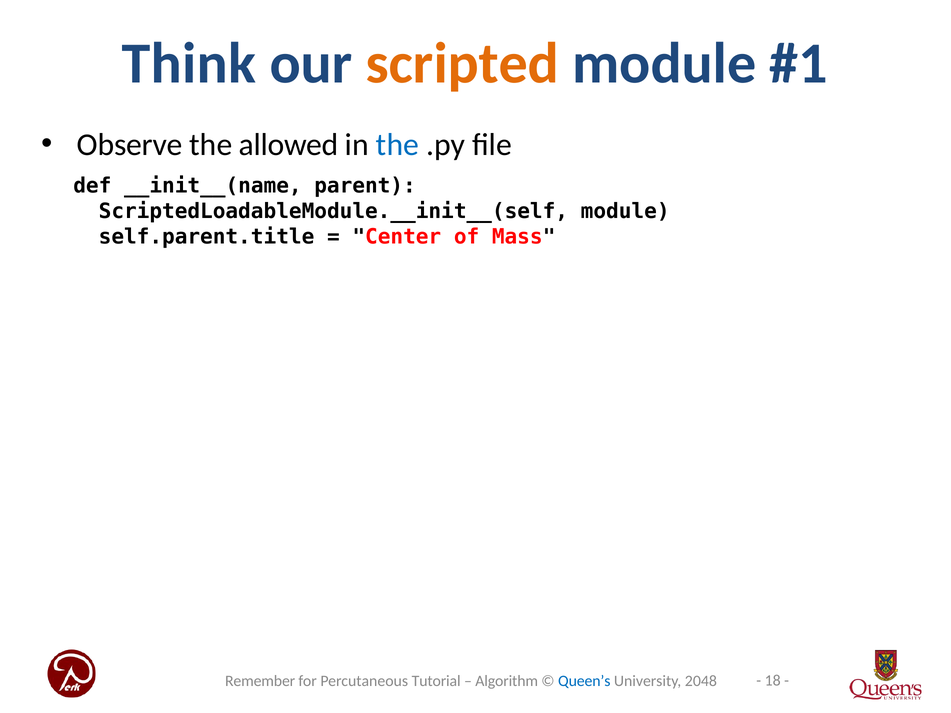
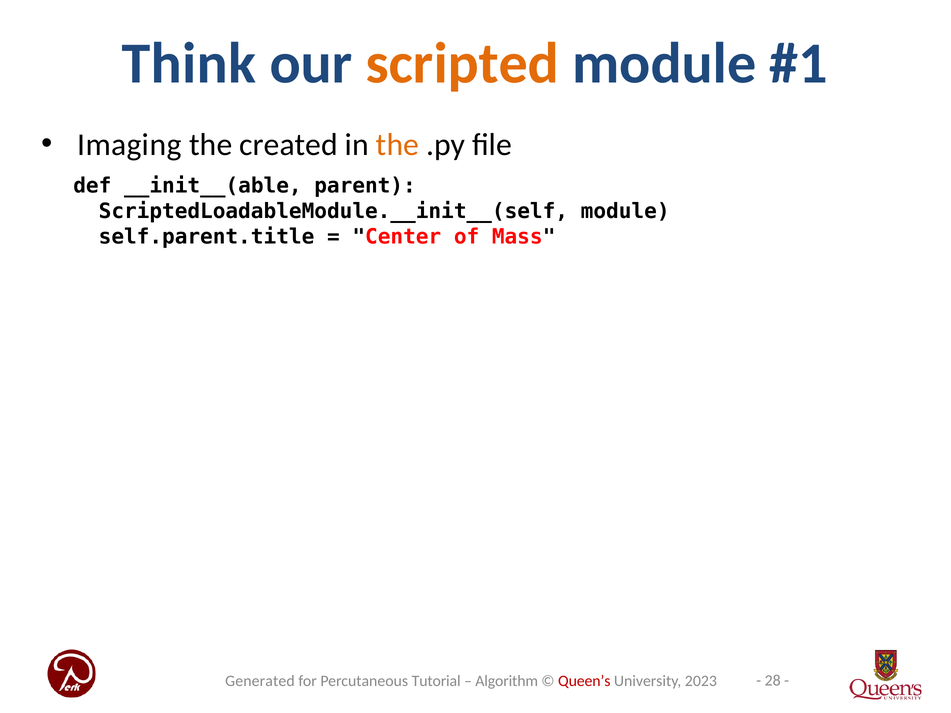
Observe: Observe -> Imaging
allowed: allowed -> created
the at (398, 145) colour: blue -> orange
__init__(name: __init__(name -> __init__(able
18: 18 -> 28
Remember: Remember -> Generated
Queen’s colour: blue -> red
2048: 2048 -> 2023
